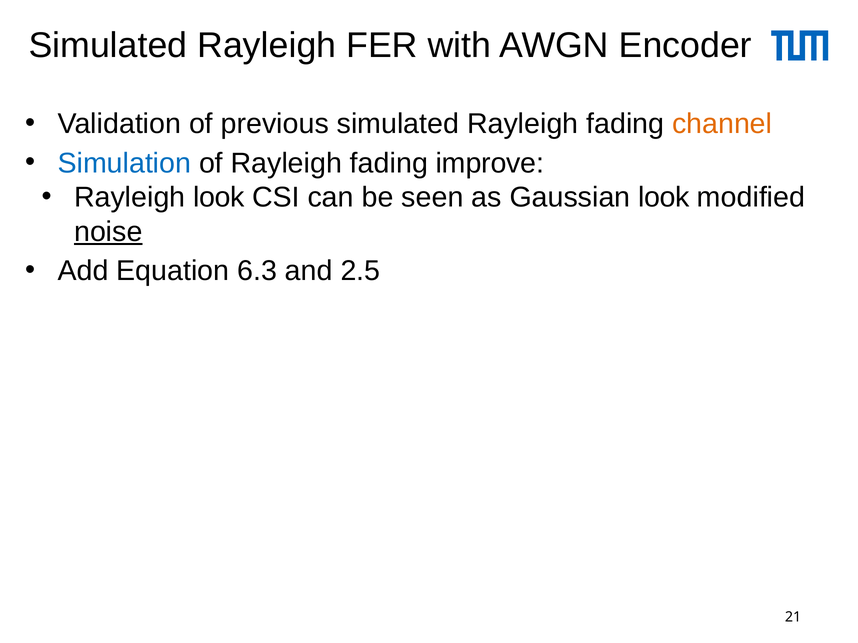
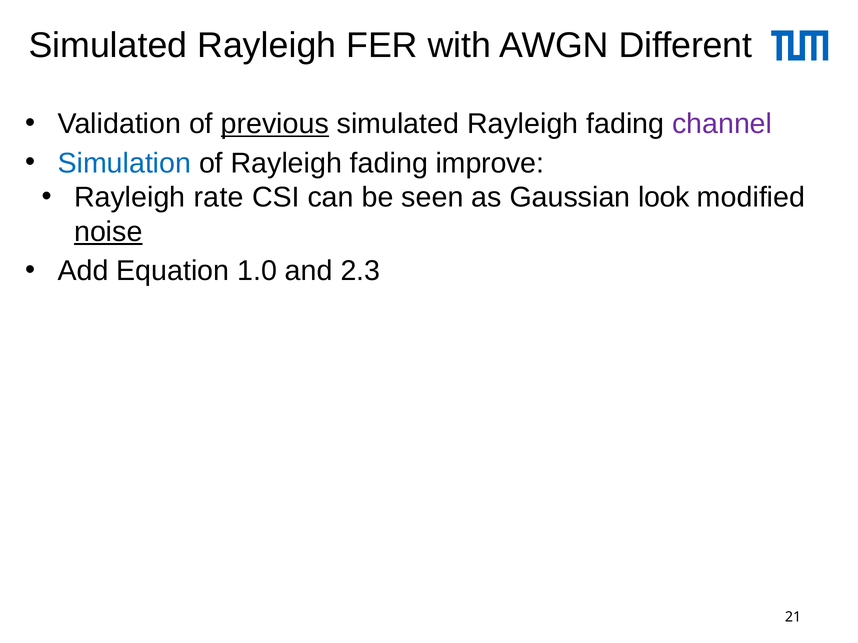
Encoder: Encoder -> Different
previous underline: none -> present
channel colour: orange -> purple
Rayleigh look: look -> rate
6.3: 6.3 -> 1.0
2.5: 2.5 -> 2.3
